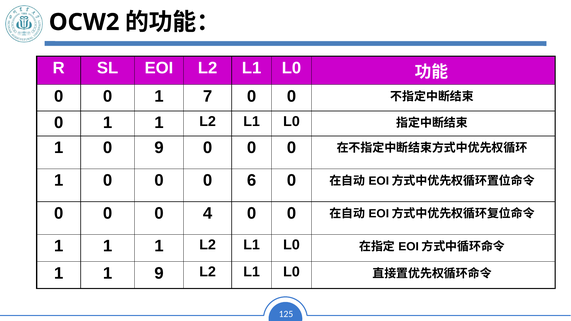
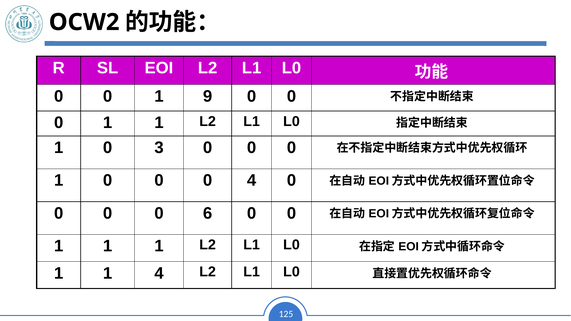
7: 7 -> 9
0 9: 9 -> 3
0 6: 6 -> 4
4: 4 -> 6
1 9: 9 -> 4
